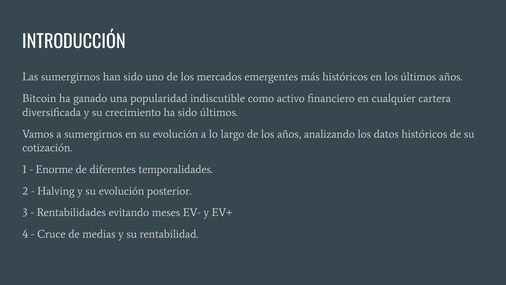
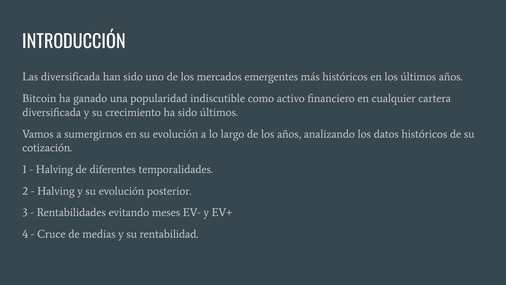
Las sumergirnos: sumergirnos -> diversificada
Enorme at (54, 169): Enorme -> Halving
